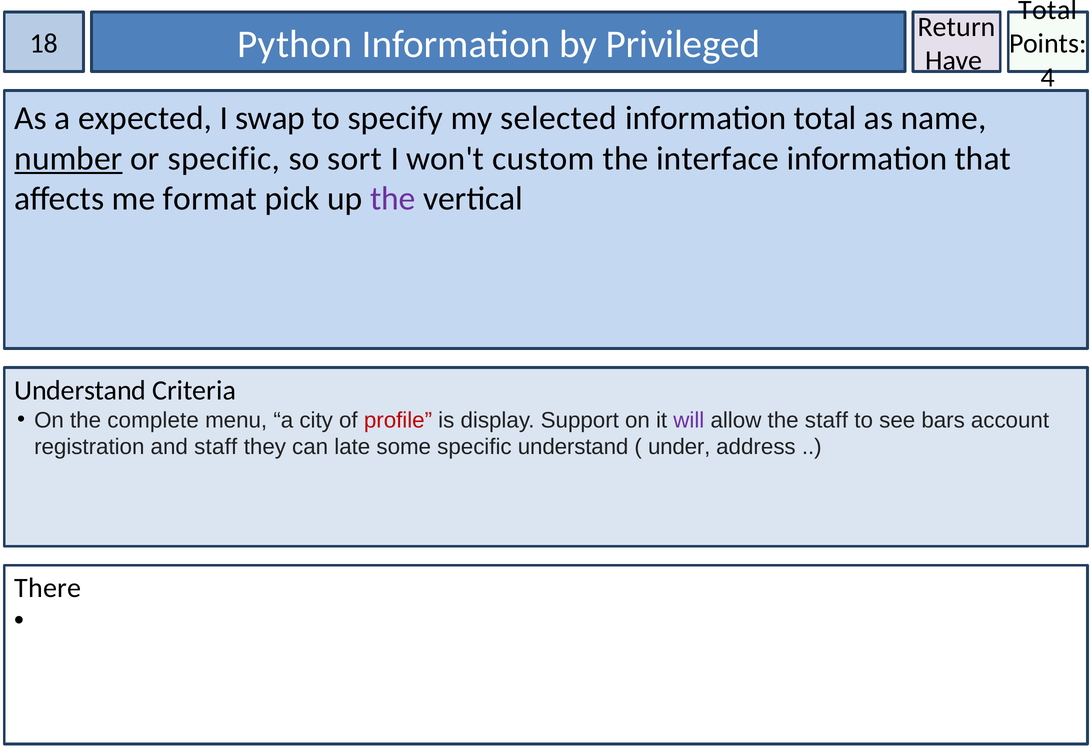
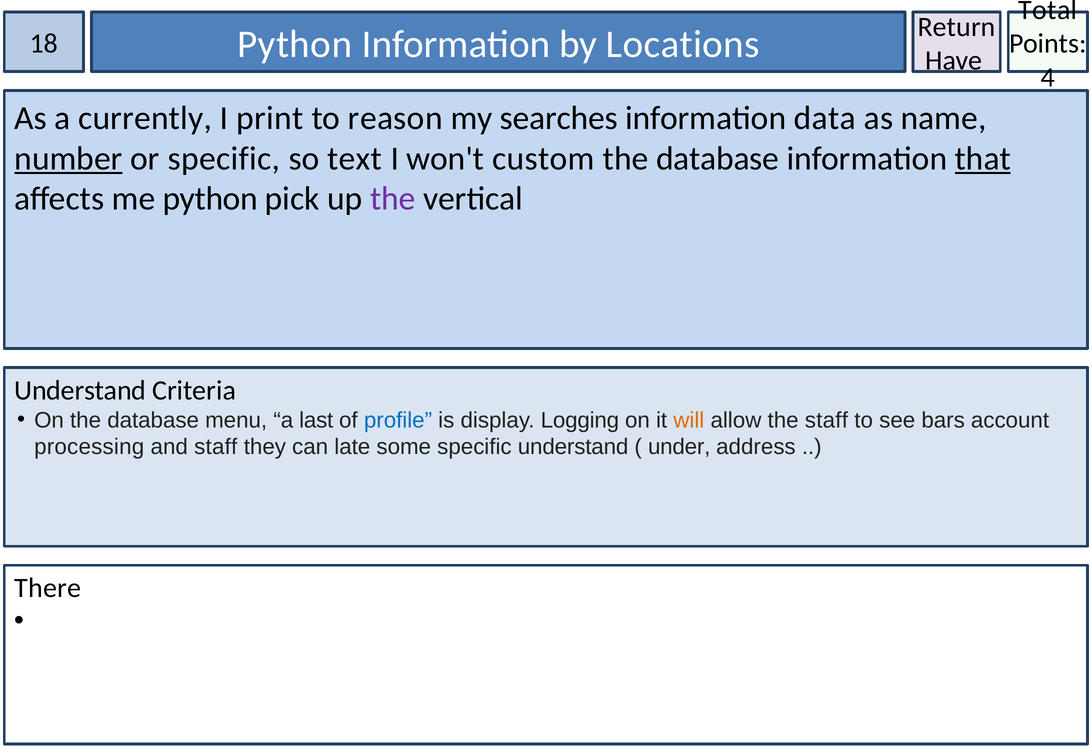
Privileged: Privileged -> Locations
expected: expected -> currently
swap: swap -> print
specify: specify -> reason
selected: selected -> searches
information total: total -> data
sort: sort -> text
interface at (717, 159): interface -> database
that underline: none -> present
me format: format -> python
On the complete: complete -> database
city: city -> last
profile colour: red -> blue
Support: Support -> Logging
will colour: purple -> orange
registration: registration -> processing
